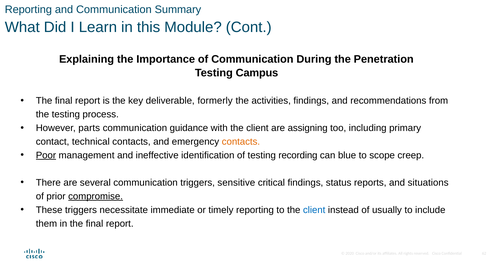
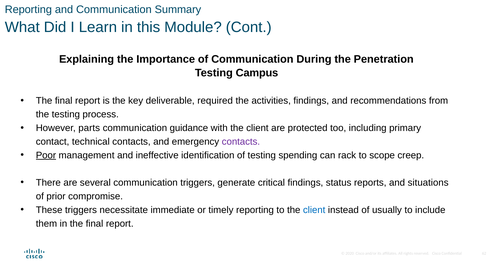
formerly: formerly -> required
assigning: assigning -> protected
contacts at (241, 142) colour: orange -> purple
recording: recording -> spending
blue: blue -> rack
sensitive: sensitive -> generate
compromise underline: present -> none
